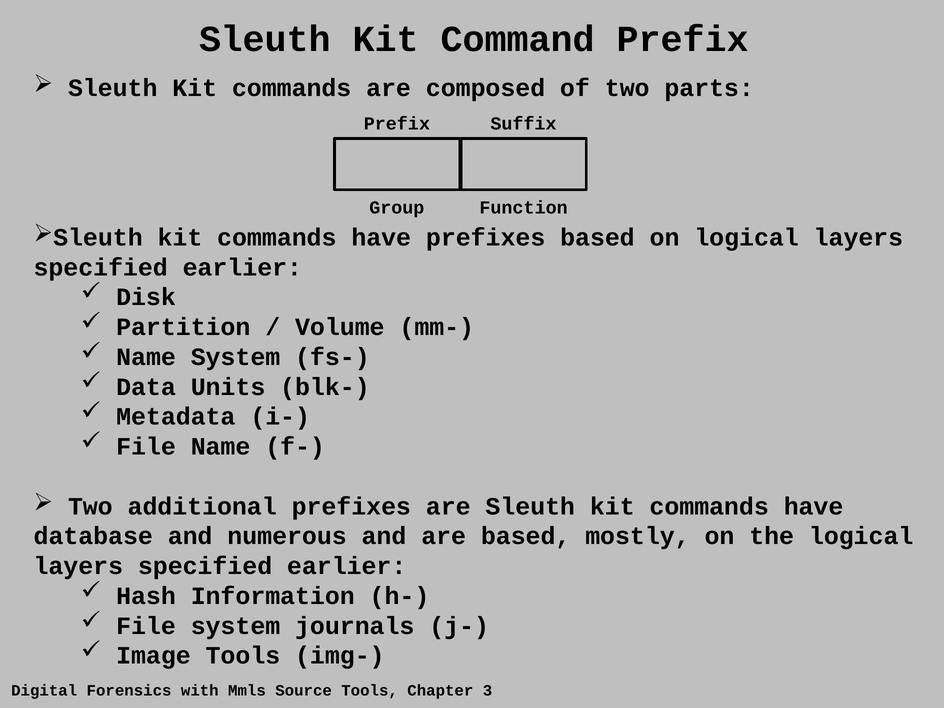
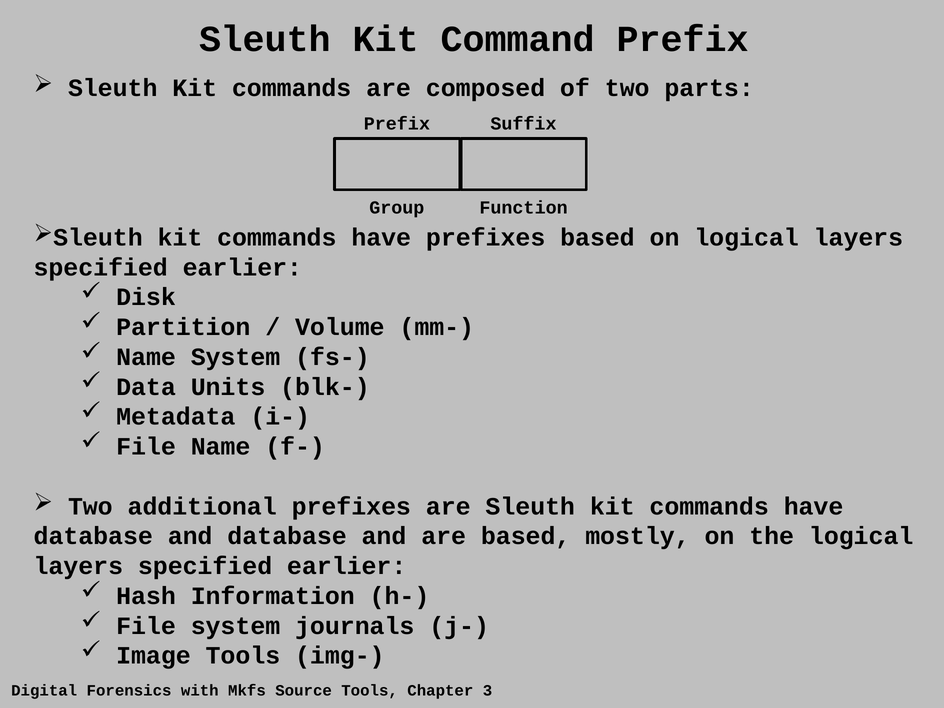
and numerous: numerous -> database
Mmls: Mmls -> Mkfs
